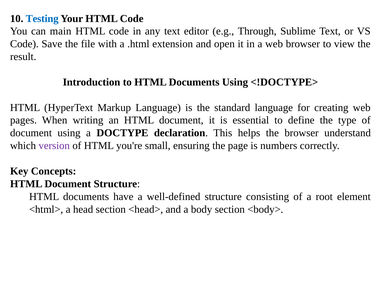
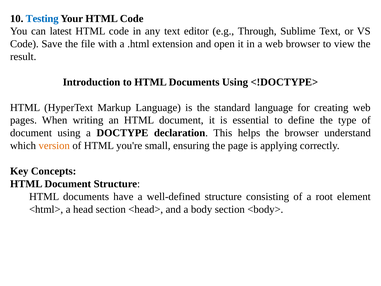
main: main -> latest
version colour: purple -> orange
numbers: numbers -> applying
